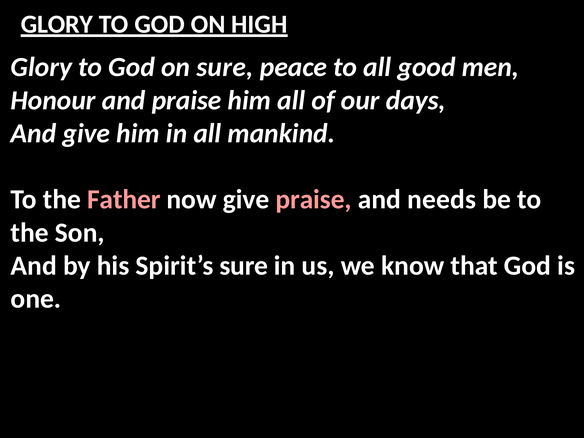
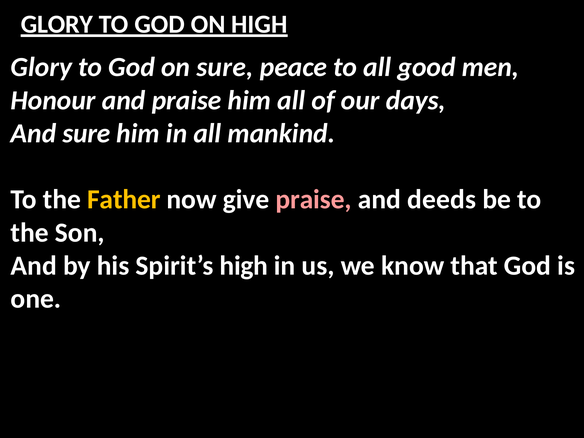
And give: give -> sure
Father colour: pink -> yellow
needs: needs -> deeds
Spirit’s sure: sure -> high
